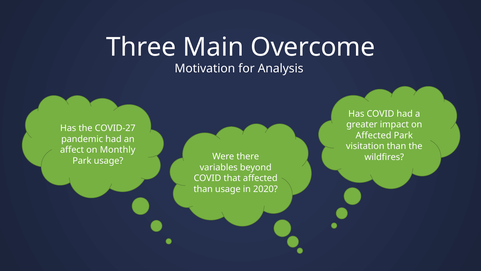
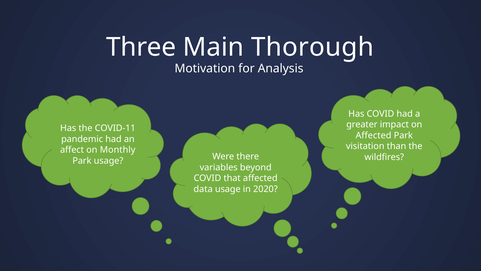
Overcome: Overcome -> Thorough
COVID-27: COVID-27 -> COVID-11
than at (203, 189): than -> data
